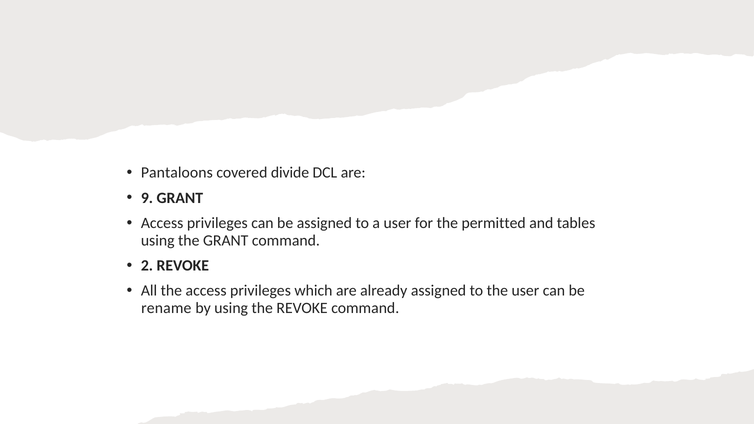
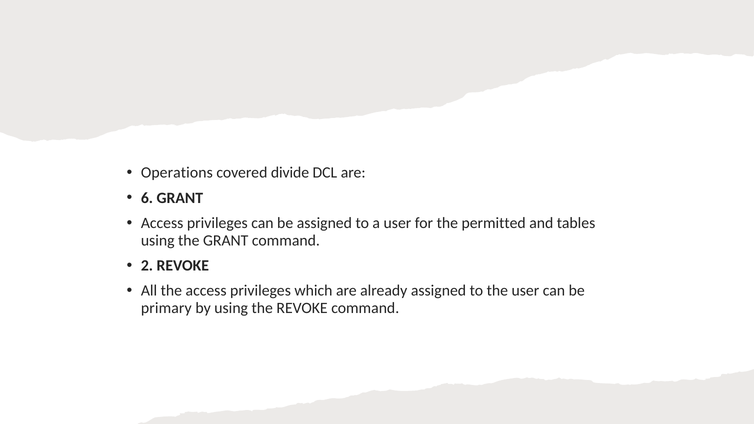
Pantaloons: Pantaloons -> Operations
9: 9 -> 6
rename: rename -> primary
